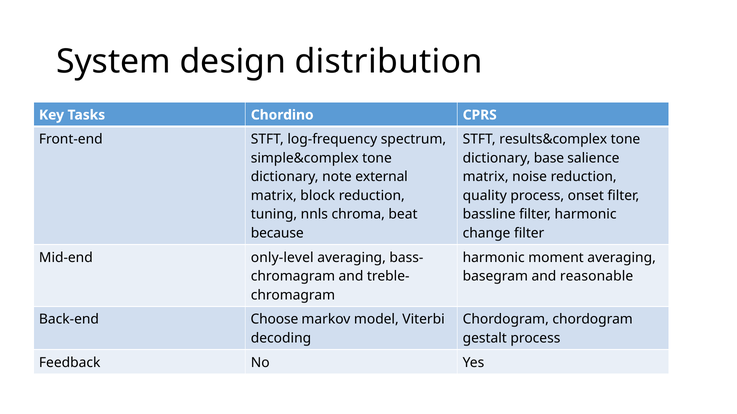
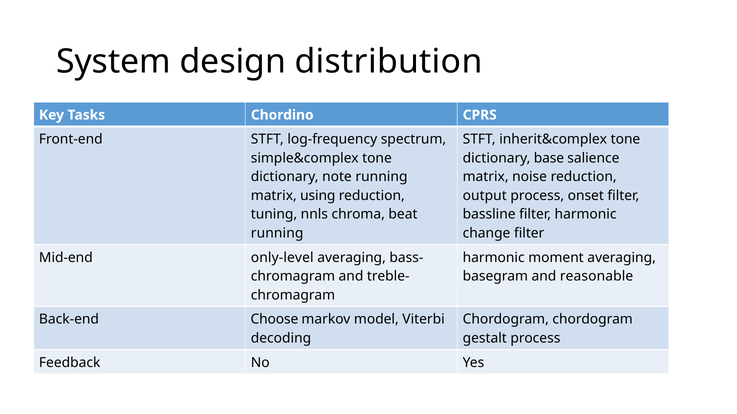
results&complex: results&complex -> inherit&complex
note external: external -> running
block: block -> using
quality: quality -> output
because at (277, 233): because -> running
